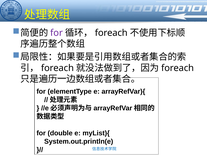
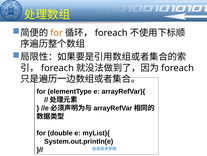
for at (57, 33) colour: purple -> orange
